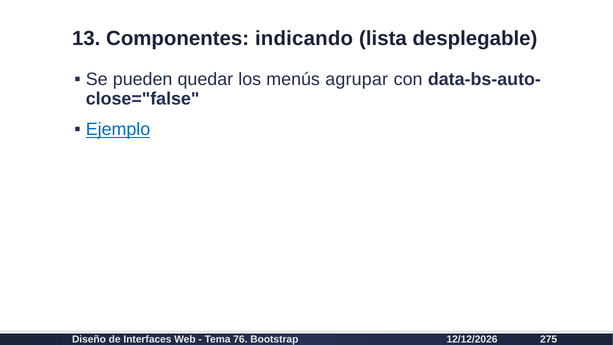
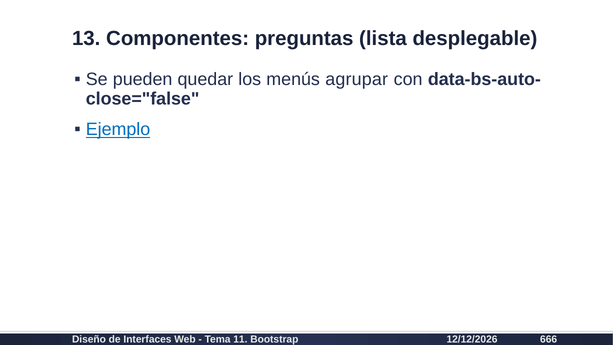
indicando: indicando -> preguntas
76: 76 -> 11
275: 275 -> 666
